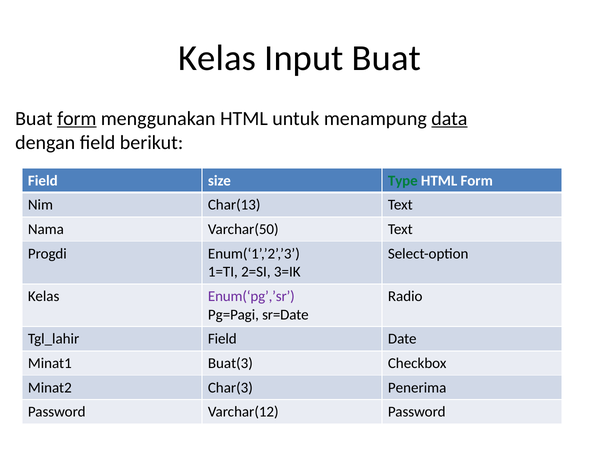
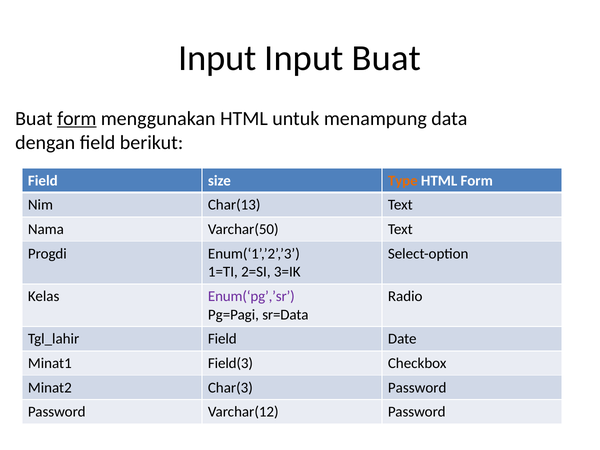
Kelas at (217, 58): Kelas -> Input
data underline: present -> none
Type colour: green -> orange
sr=Date: sr=Date -> sr=Data
Buat(3: Buat(3 -> Field(3
Char(3 Penerima: Penerima -> Password
